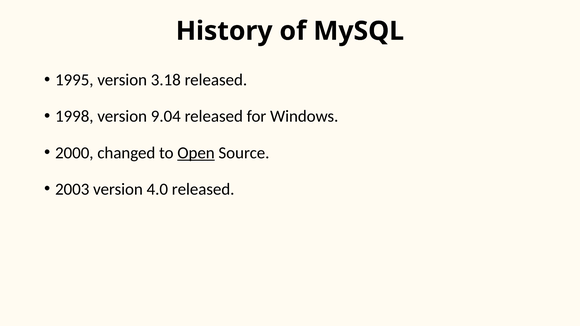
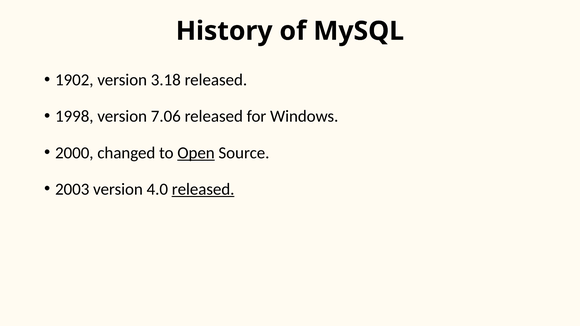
1995: 1995 -> 1902
9.04: 9.04 -> 7.06
released at (203, 189) underline: none -> present
